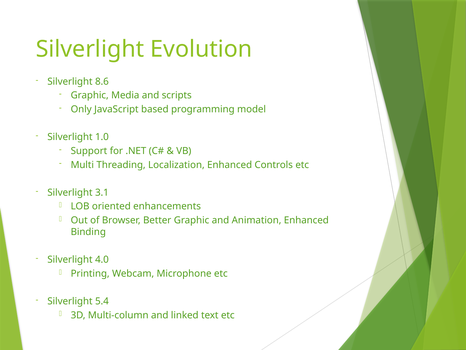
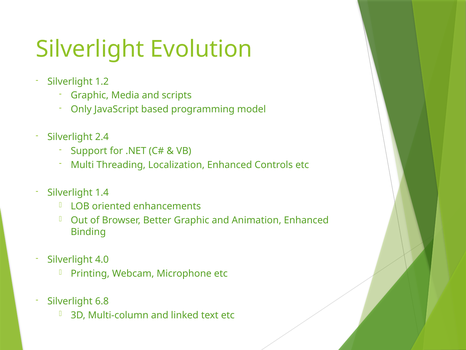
8.6: 8.6 -> 1.2
1.0: 1.0 -> 2.4
3.1: 3.1 -> 1.4
5.4: 5.4 -> 6.8
